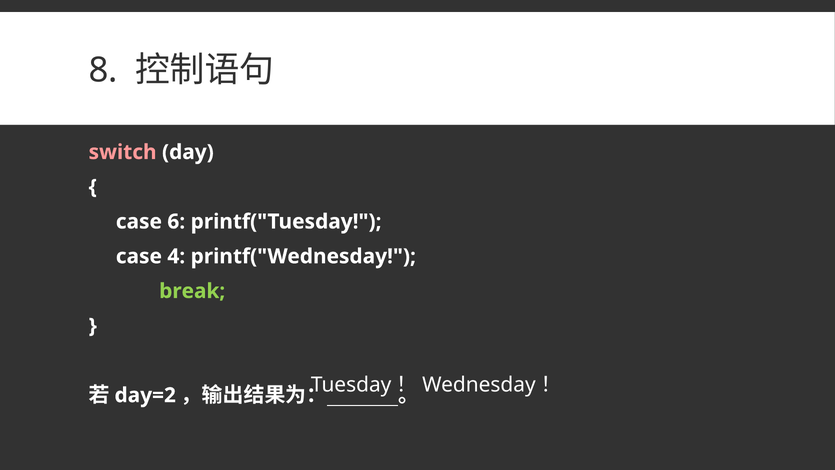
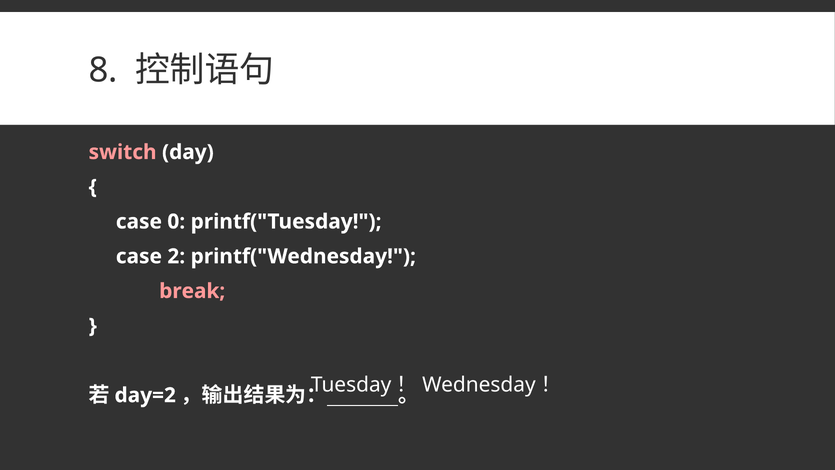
6: 6 -> 0
4: 4 -> 2
break colour: light green -> pink
